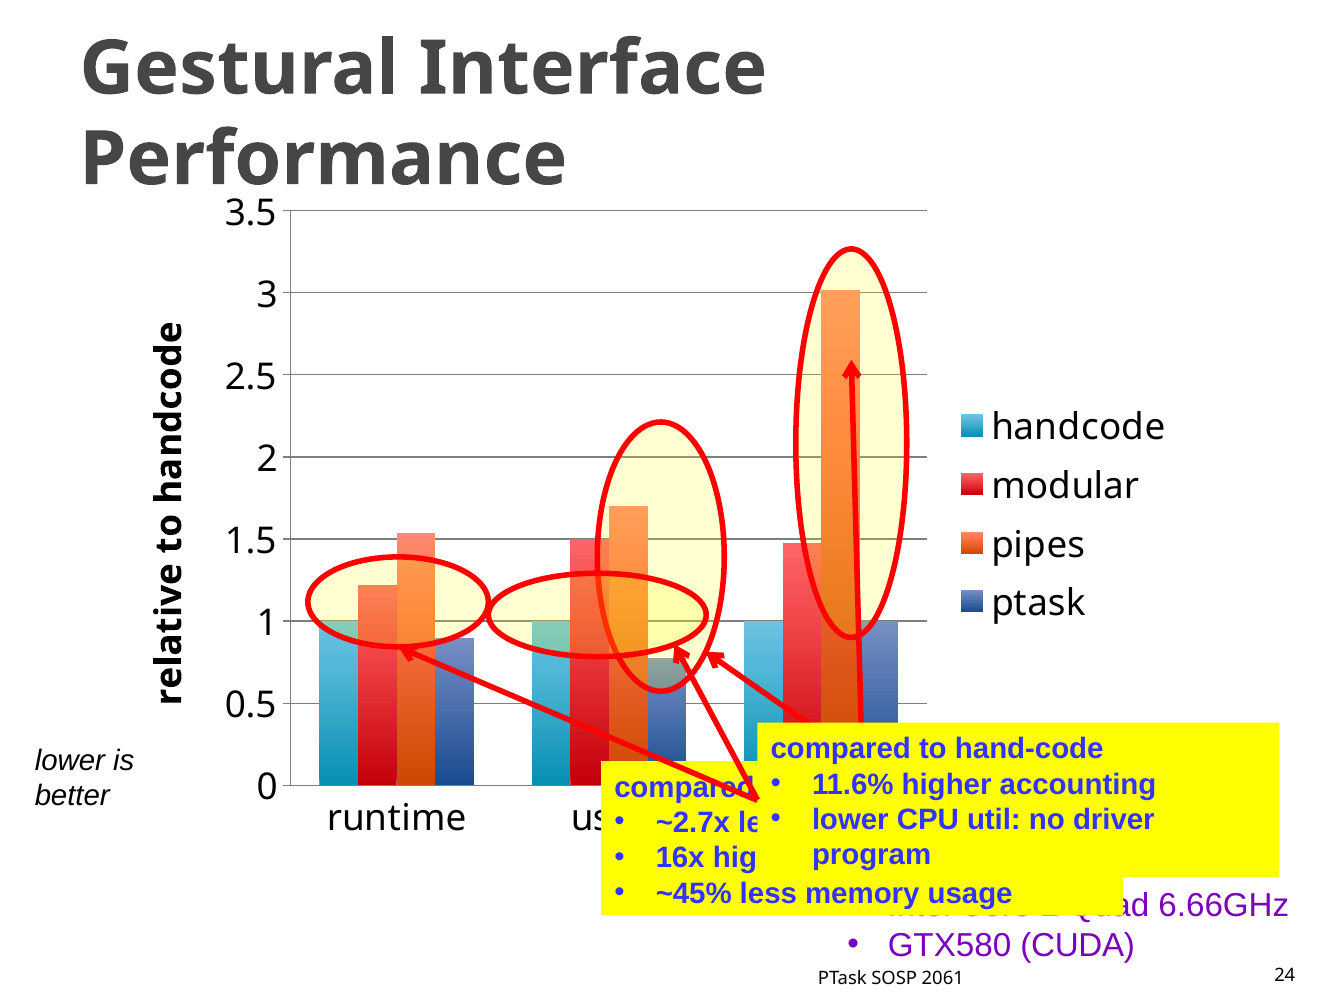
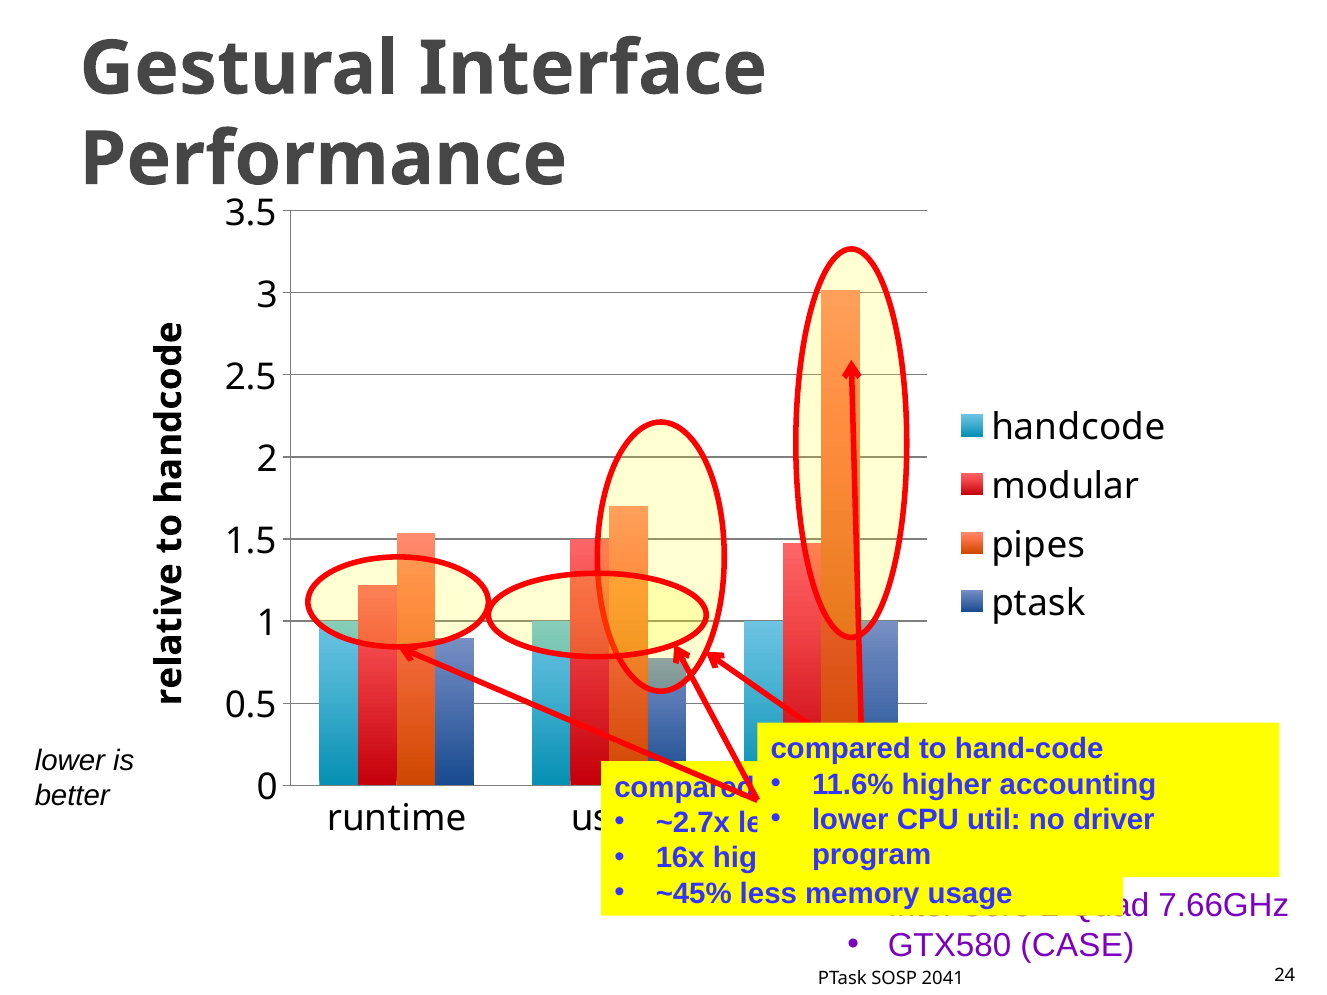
6.66GHz: 6.66GHz -> 7.66GHz
CUDA: CUDA -> CASE
2061: 2061 -> 2041
